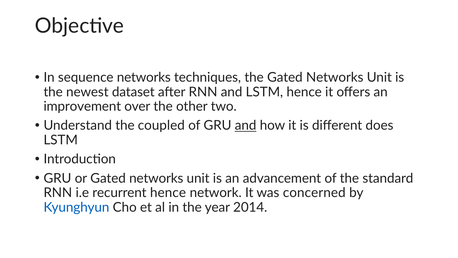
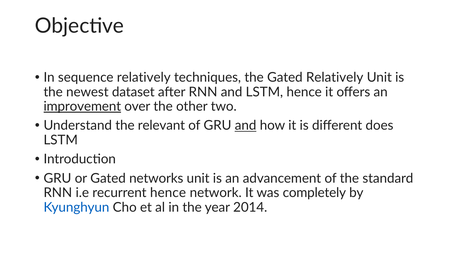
sequence networks: networks -> relatively
the Gated Networks: Networks -> Relatively
improvement underline: none -> present
coupled: coupled -> relevant
concerned: concerned -> completely
